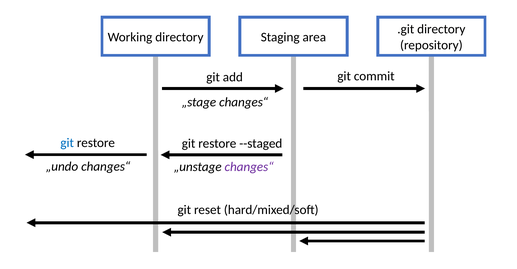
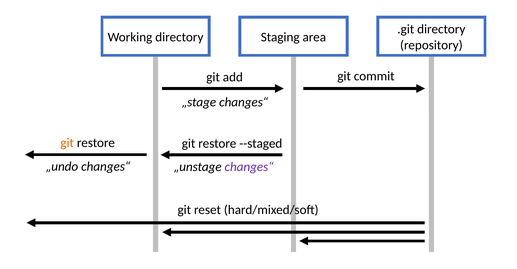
git at (67, 143) colour: blue -> orange
